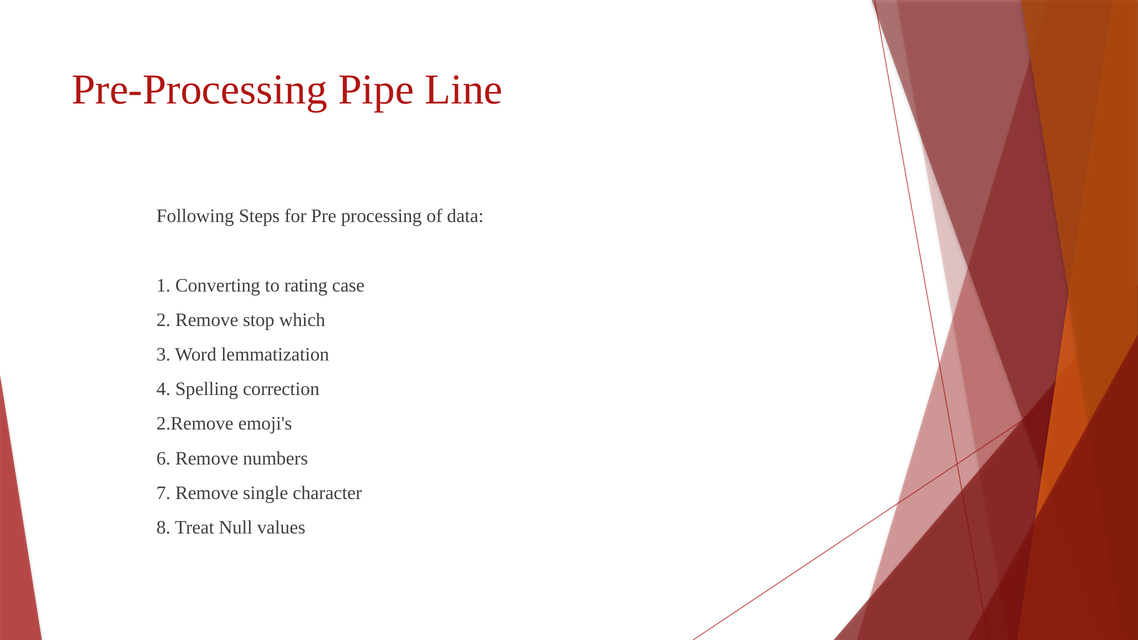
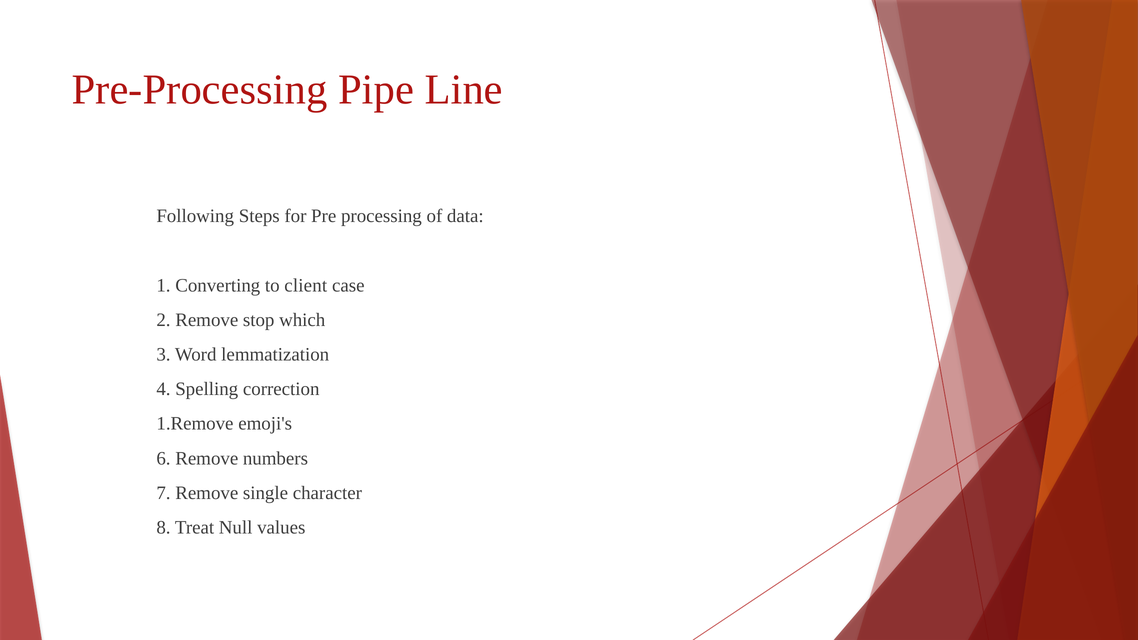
rating: rating -> client
2.Remove: 2.Remove -> 1.Remove
